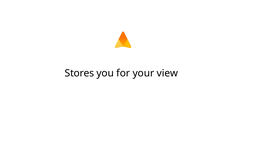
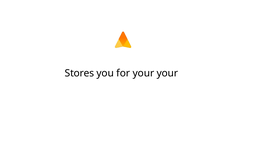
your view: view -> your
